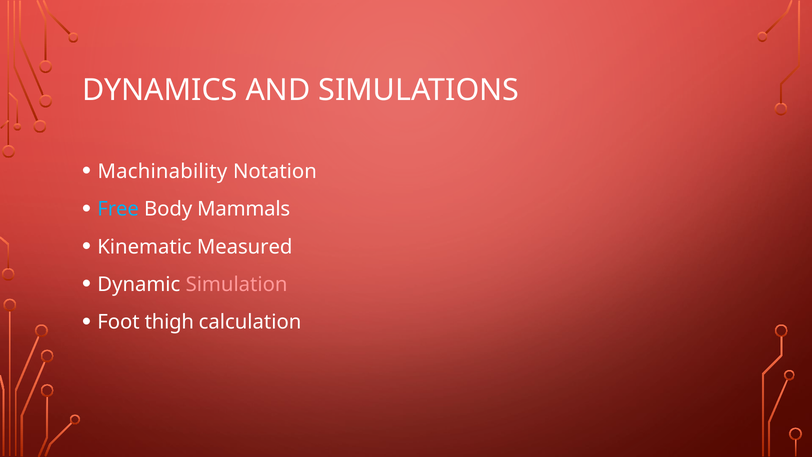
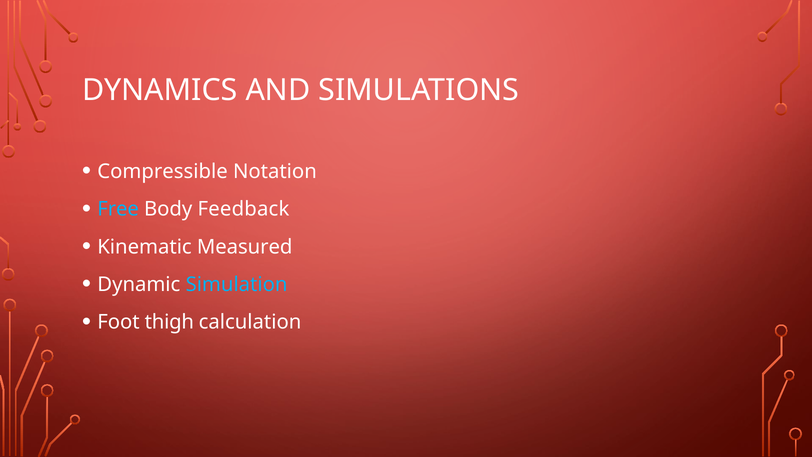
Machinability: Machinability -> Compressible
Mammals: Mammals -> Feedback
Simulation colour: pink -> light blue
